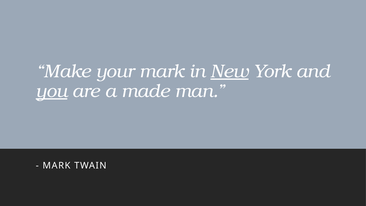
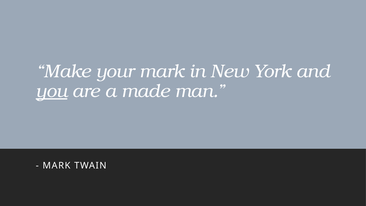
New underline: present -> none
